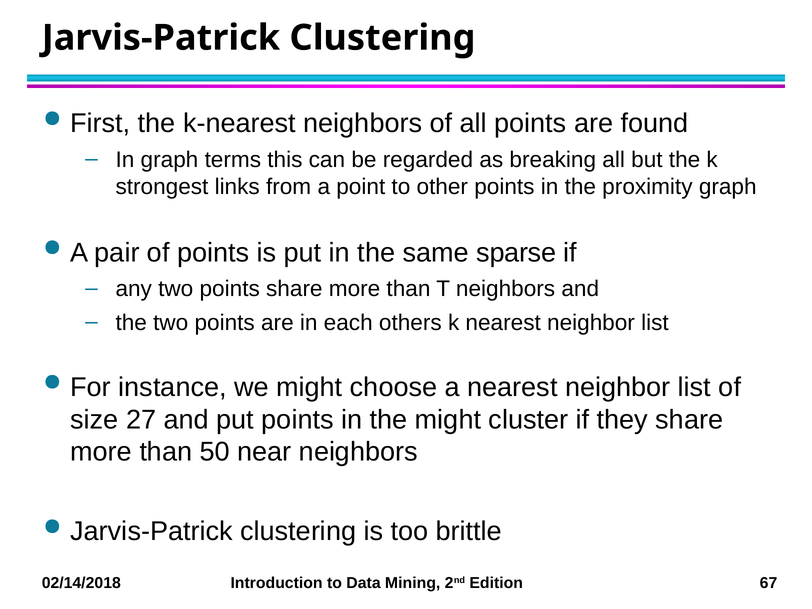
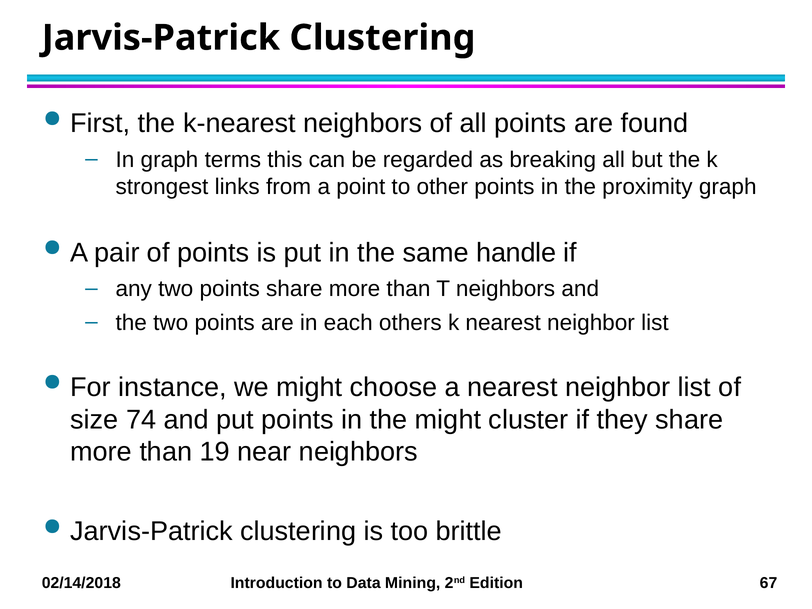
sparse: sparse -> handle
27: 27 -> 74
50: 50 -> 19
